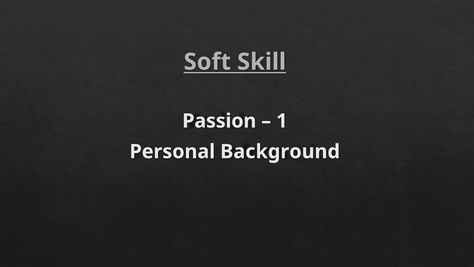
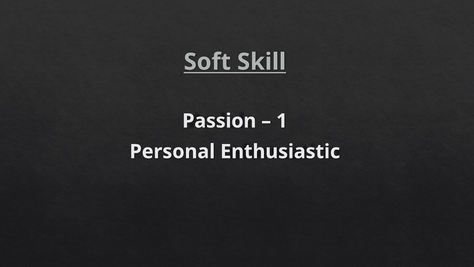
Background: Background -> Enthusiastic
